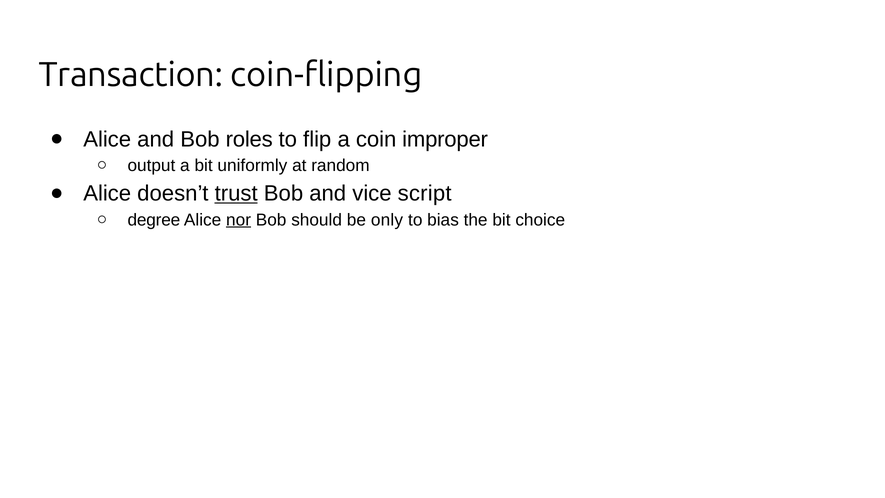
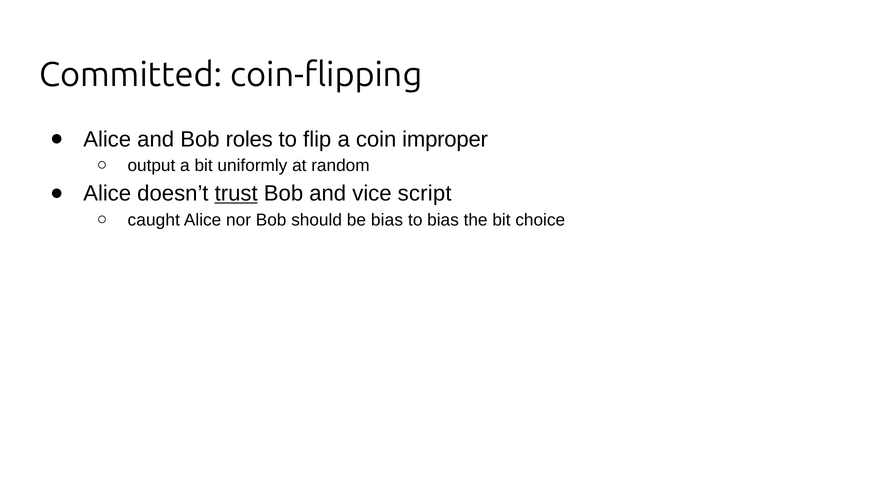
Transaction: Transaction -> Committed
degree: degree -> caught
nor underline: present -> none
be only: only -> bias
